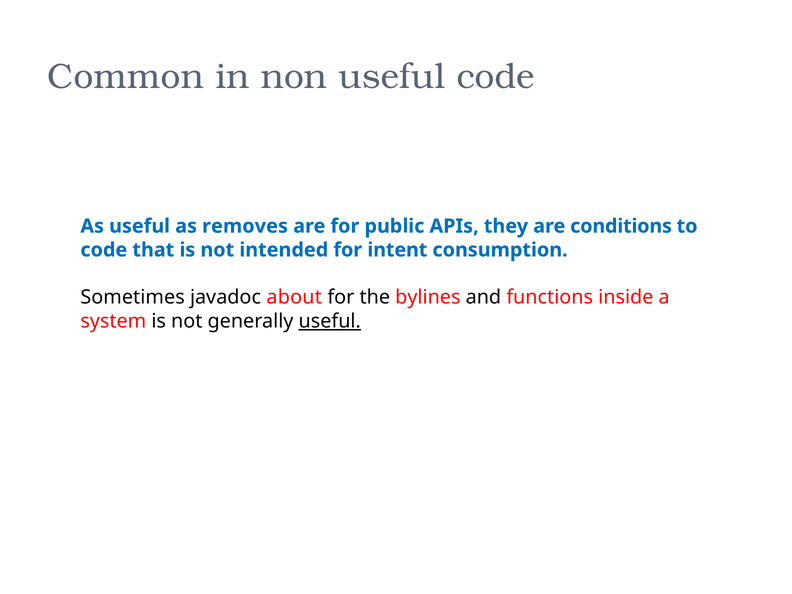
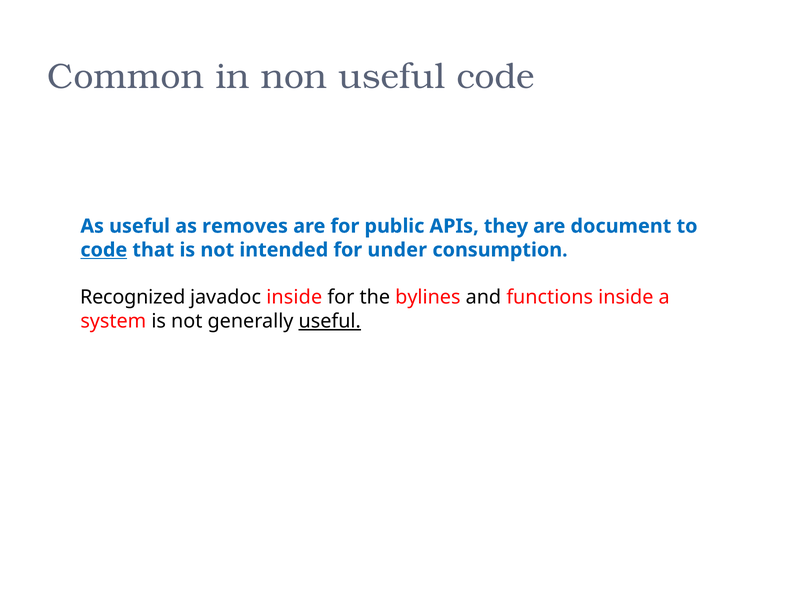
conditions: conditions -> document
code at (104, 250) underline: none -> present
intent: intent -> under
Sometimes: Sometimes -> Recognized
javadoc about: about -> inside
